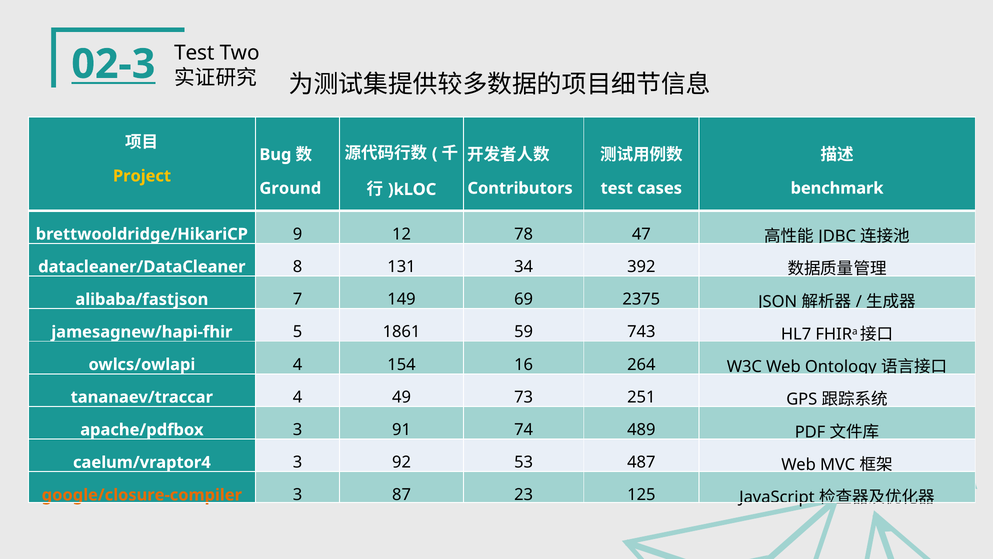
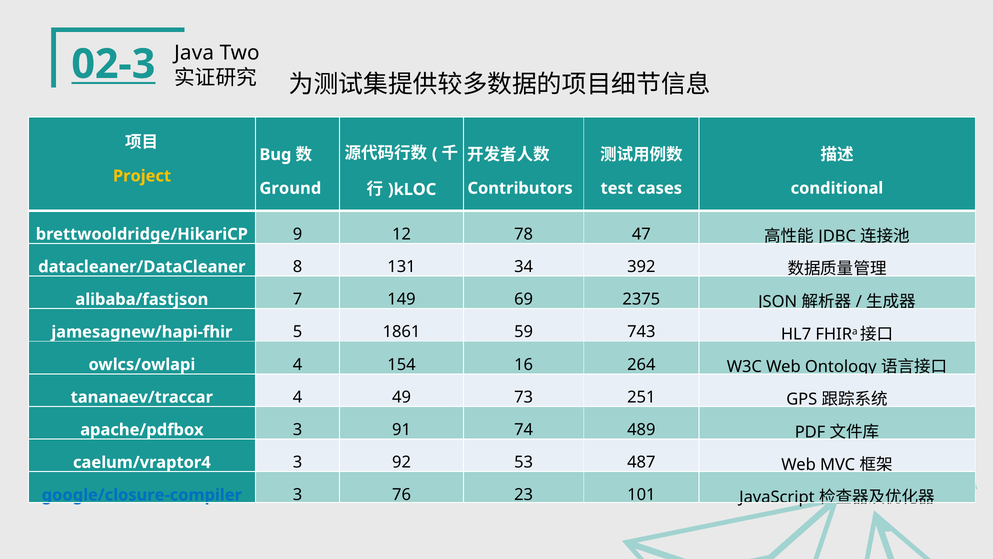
02-3 Test: Test -> Java
benchmark: benchmark -> conditional
google/closure-compiler colour: orange -> blue
87: 87 -> 76
125: 125 -> 101
